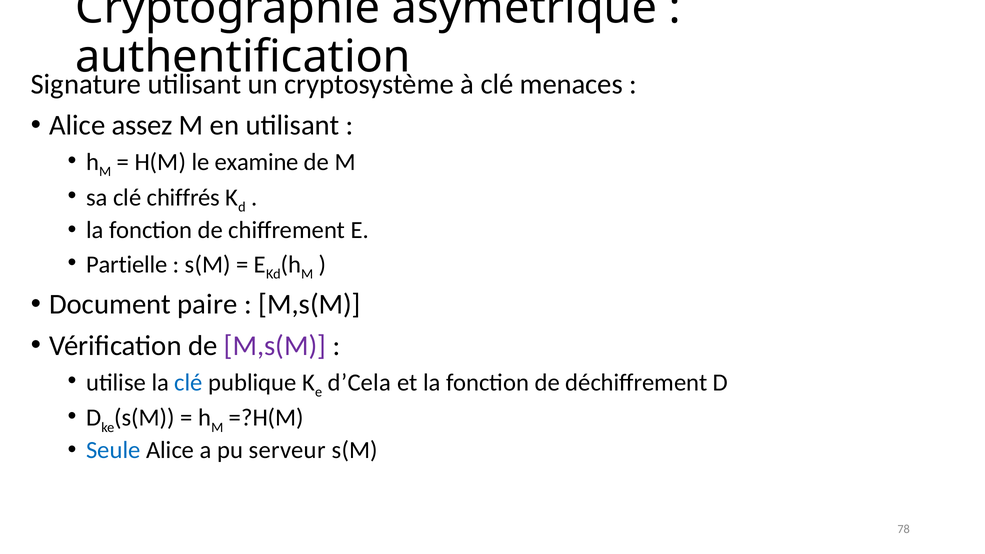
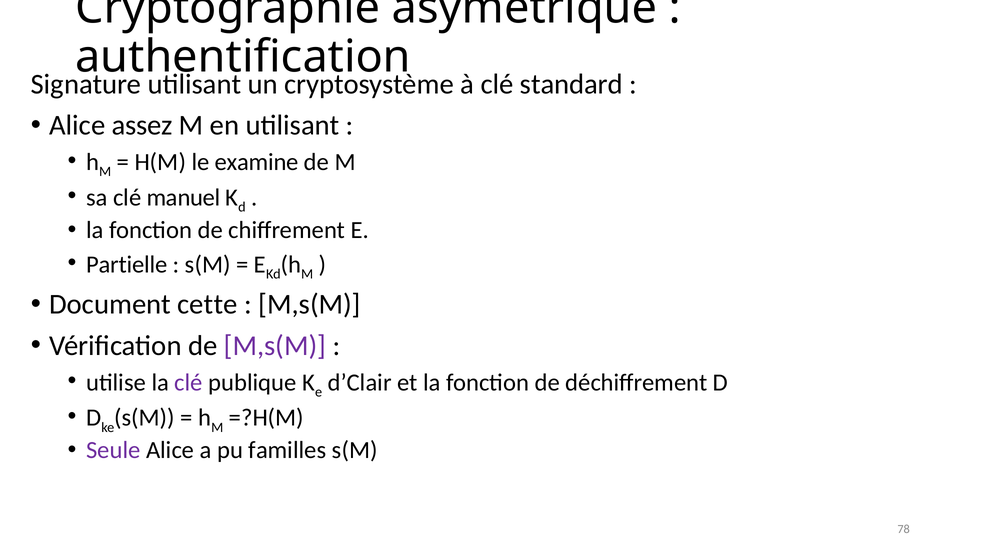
menaces: menaces -> standard
chiffrés: chiffrés -> manuel
paire: paire -> cette
clé at (189, 382) colour: blue -> purple
d’Cela: d’Cela -> d’Clair
Seule colour: blue -> purple
serveur: serveur -> familles
